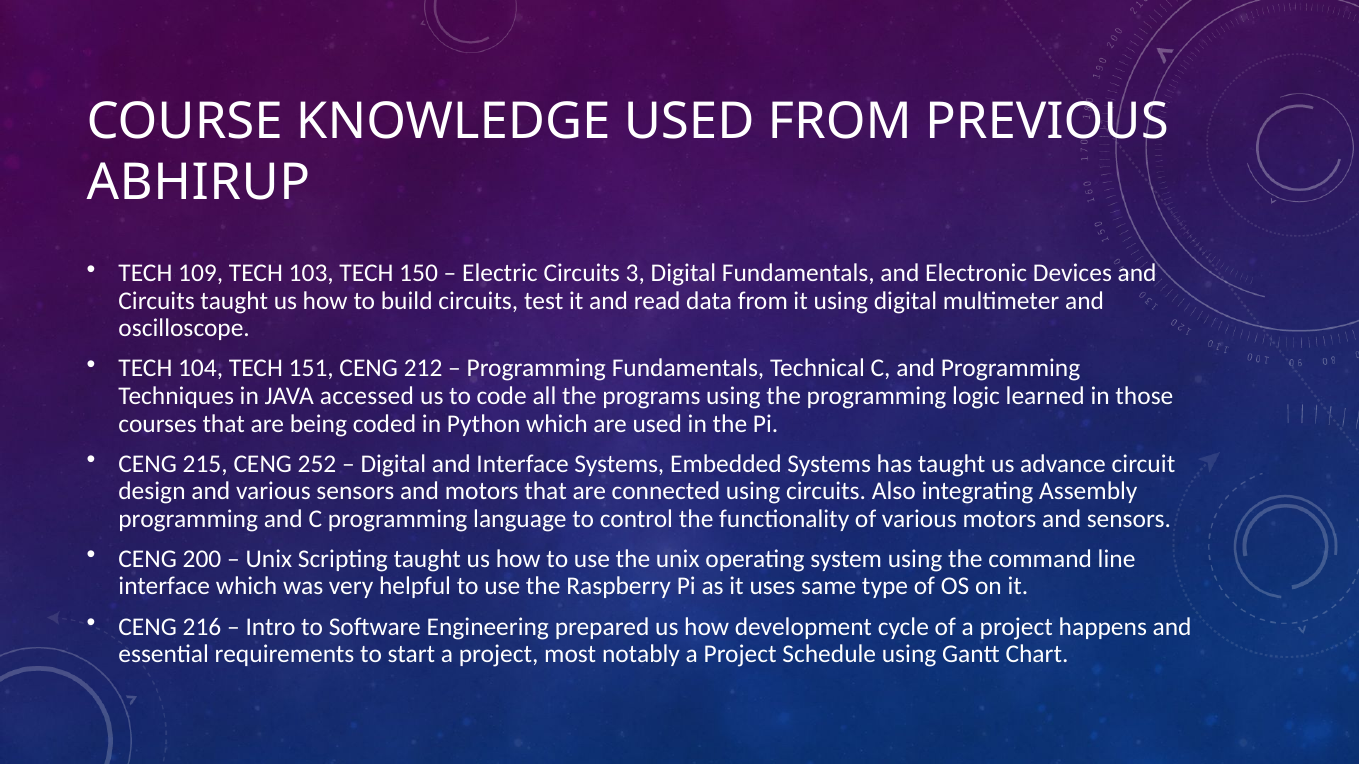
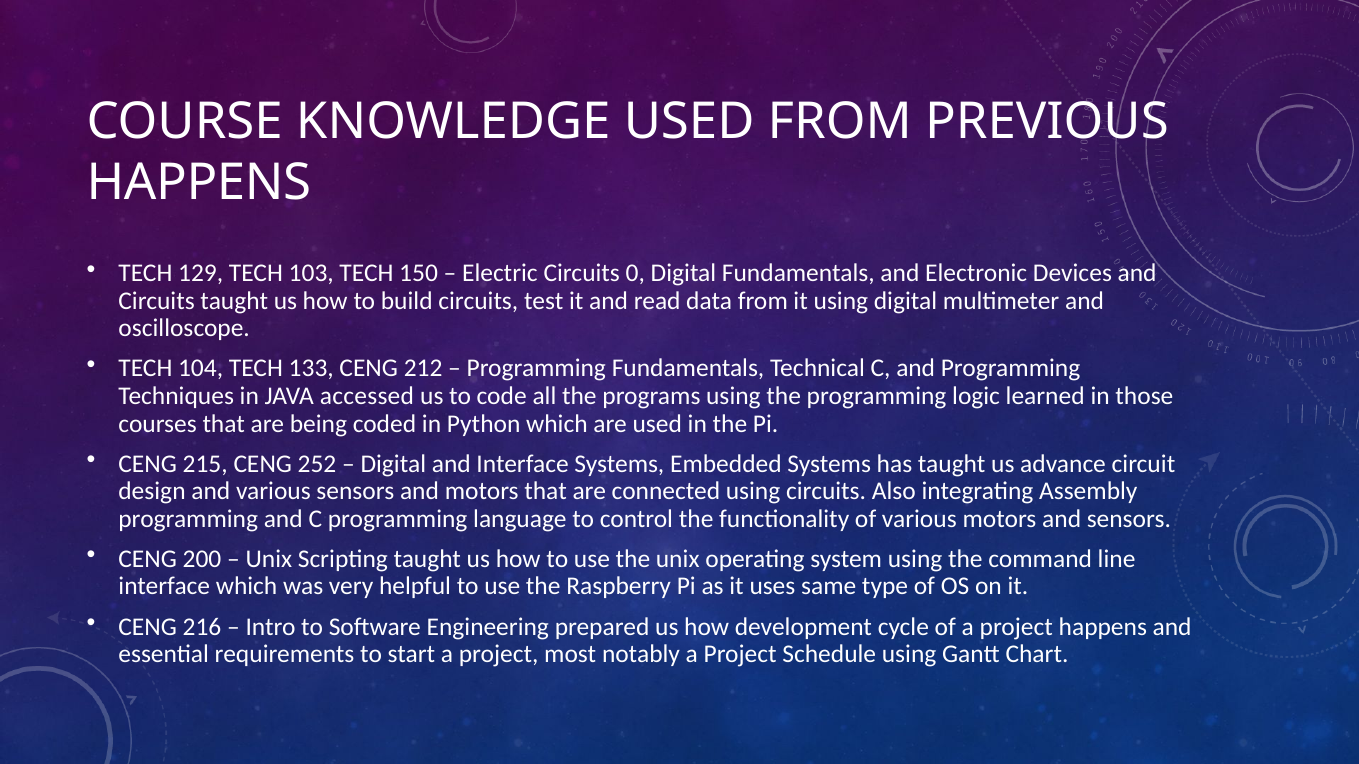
ABHIRUP at (198, 183): ABHIRUP -> HAPPENS
109: 109 -> 129
3: 3 -> 0
151: 151 -> 133
